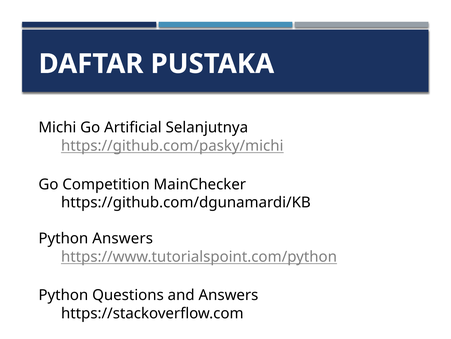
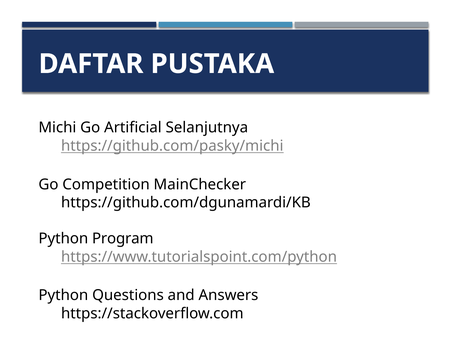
Python Answers: Answers -> Program
